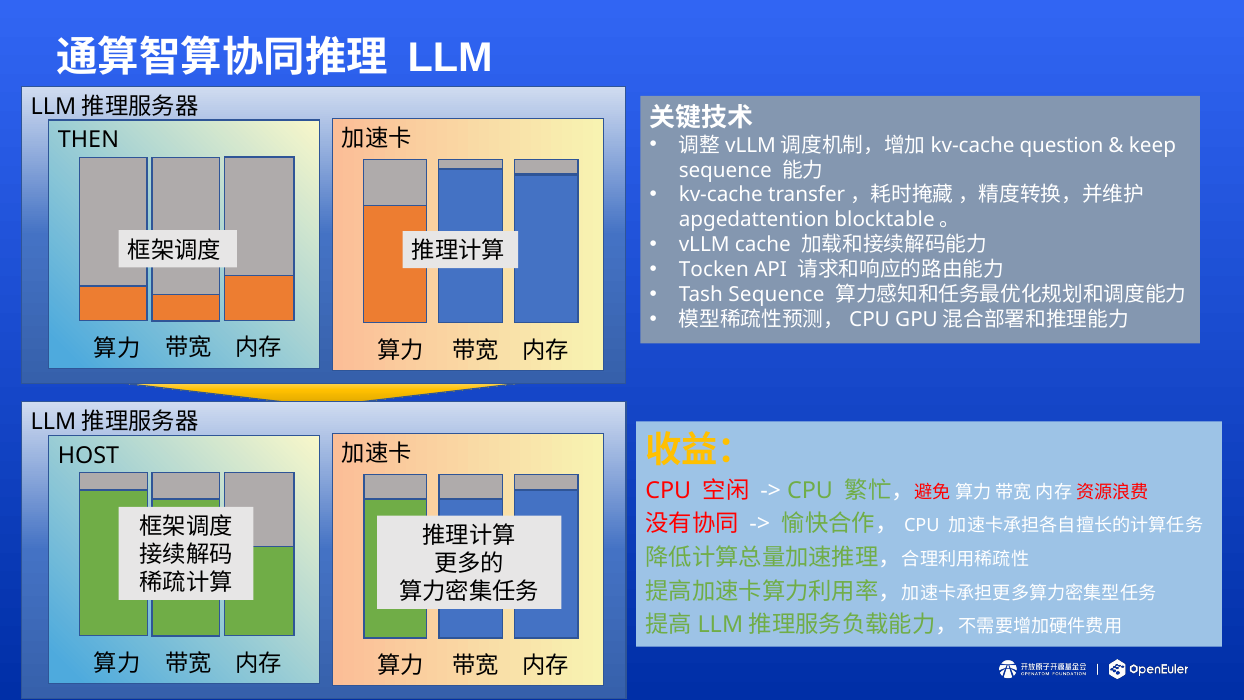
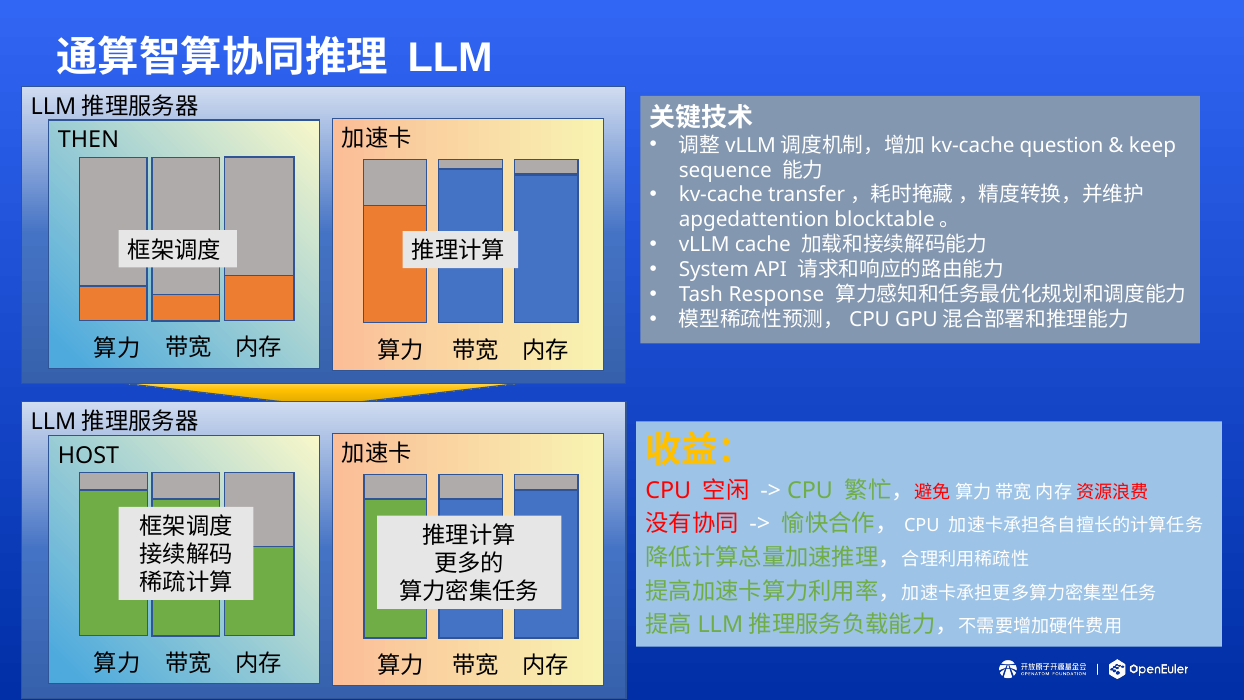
Tocken: Tocken -> System
Tash Sequence: Sequence -> Response
